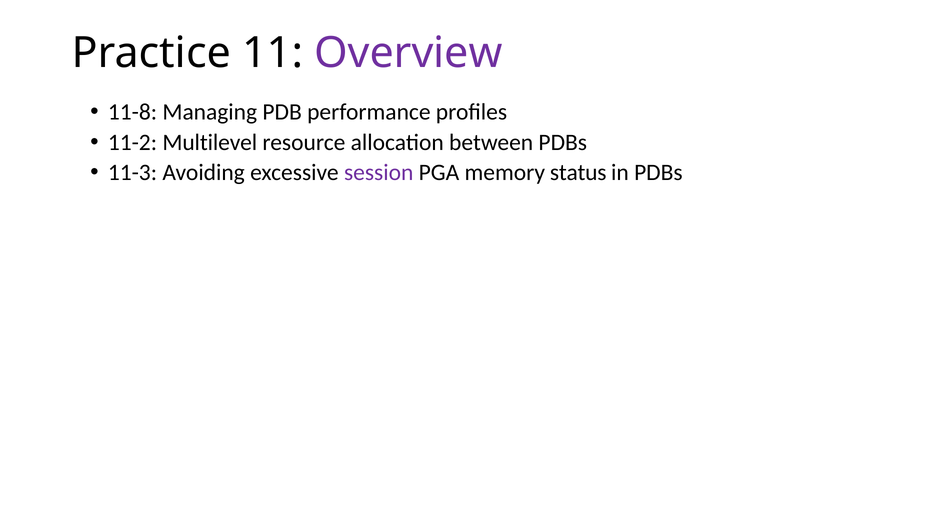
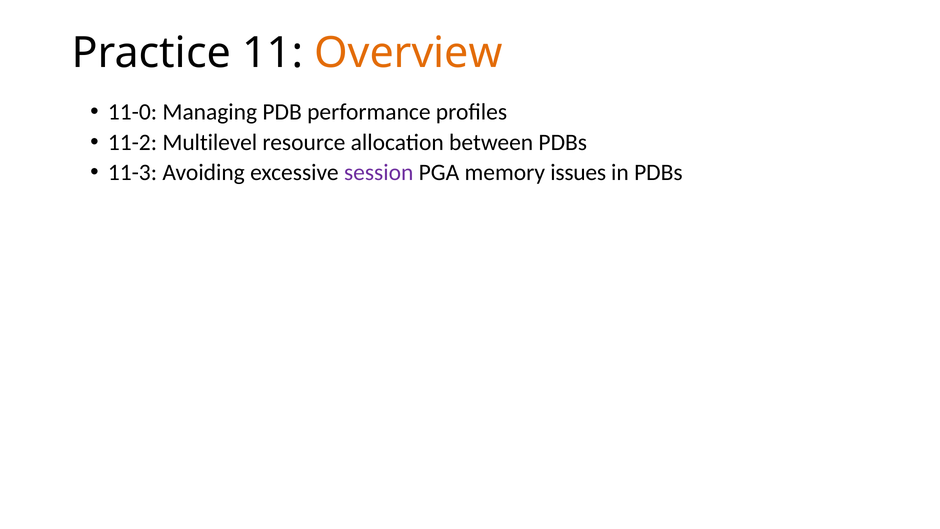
Overview colour: purple -> orange
11-8: 11-8 -> 11-0
status: status -> issues
